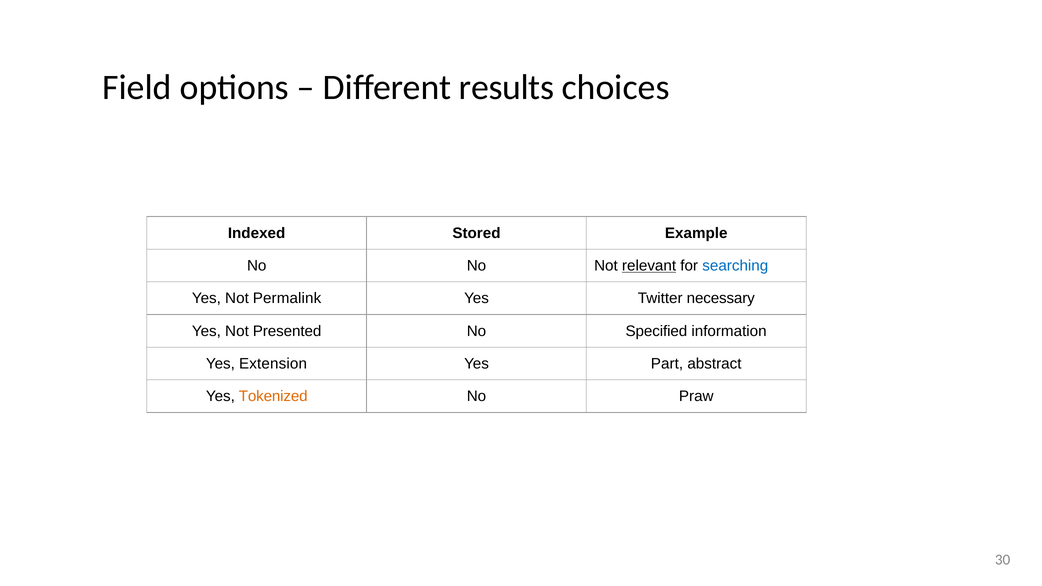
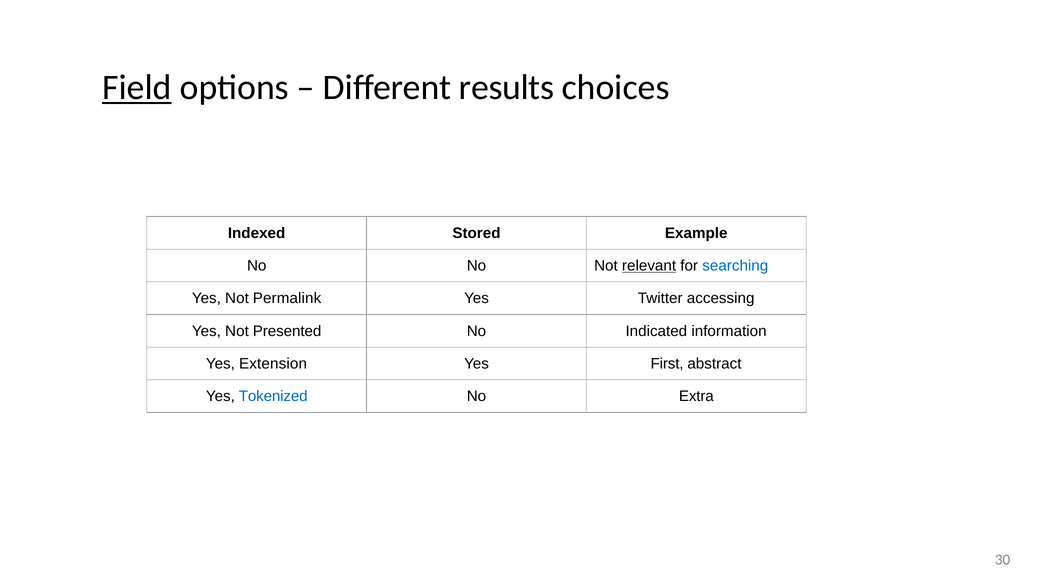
Field underline: none -> present
necessary: necessary -> accessing
Specified: Specified -> Indicated
Part: Part -> First
Tokenized colour: orange -> blue
Praw: Praw -> Extra
